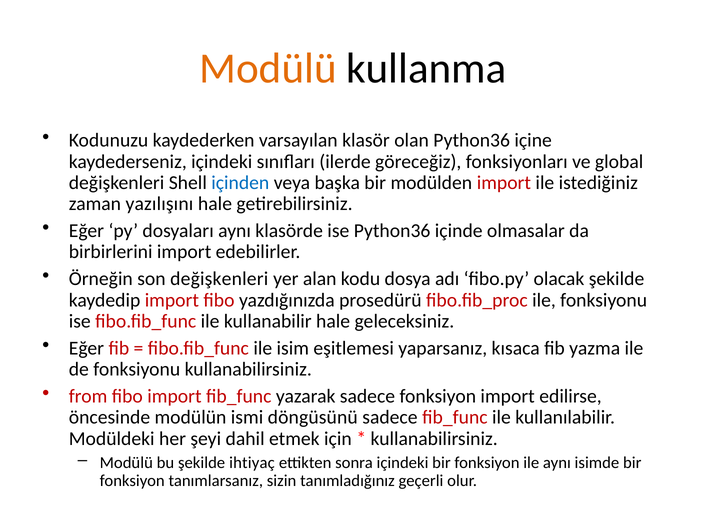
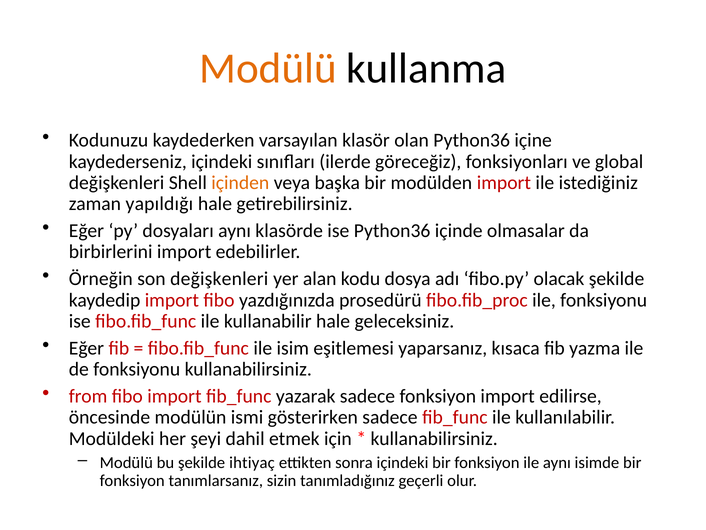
içinden colour: blue -> orange
yazılışını: yazılışını -> yapıldığı
döngüsünü: döngüsünü -> gösterirken
